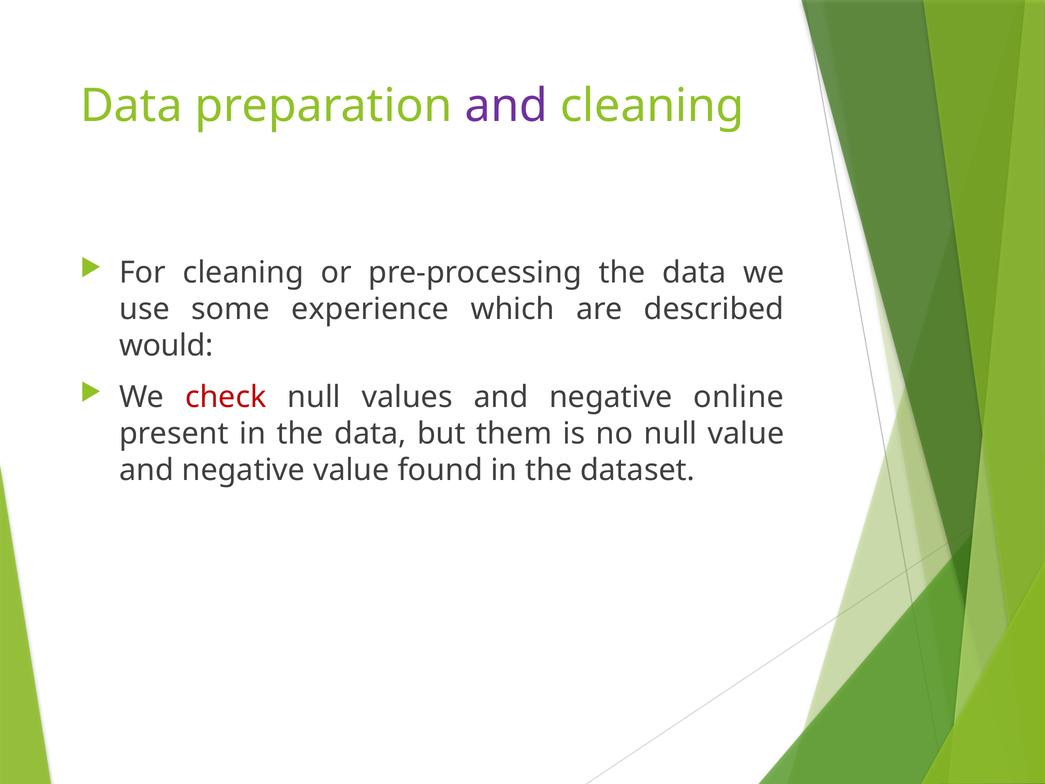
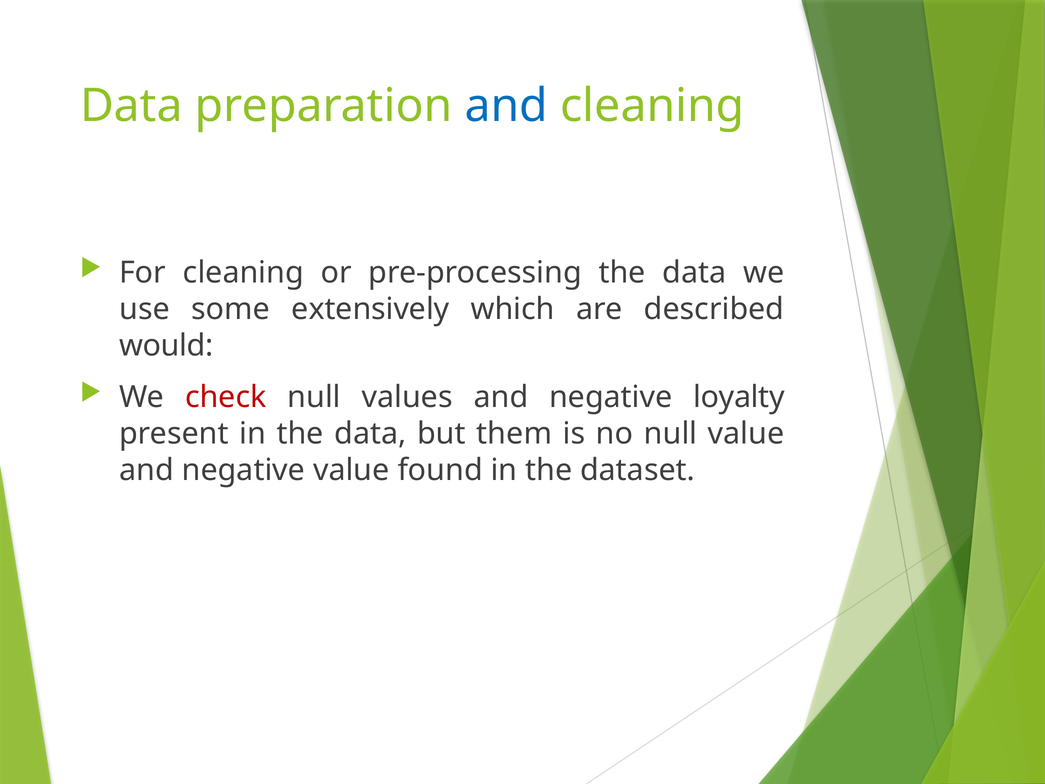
and at (506, 106) colour: purple -> blue
experience: experience -> extensively
online: online -> loyalty
